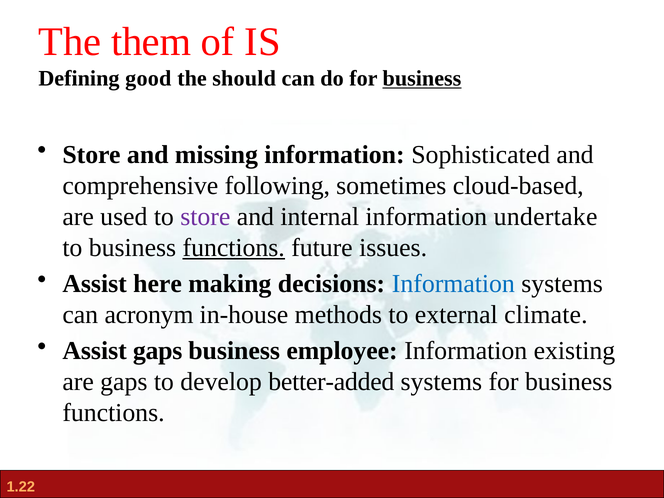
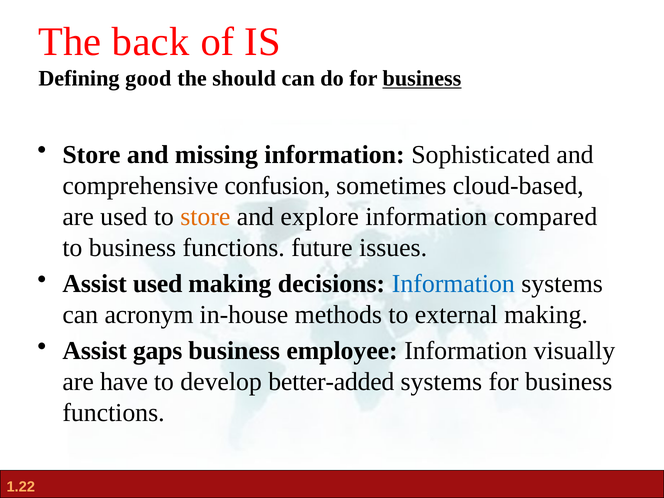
them: them -> back
following: following -> confusion
store at (205, 217) colour: purple -> orange
internal: internal -> explore
undertake: undertake -> compared
functions at (234, 248) underline: present -> none
Assist here: here -> used
external climate: climate -> making
existing: existing -> visually
are gaps: gaps -> have
